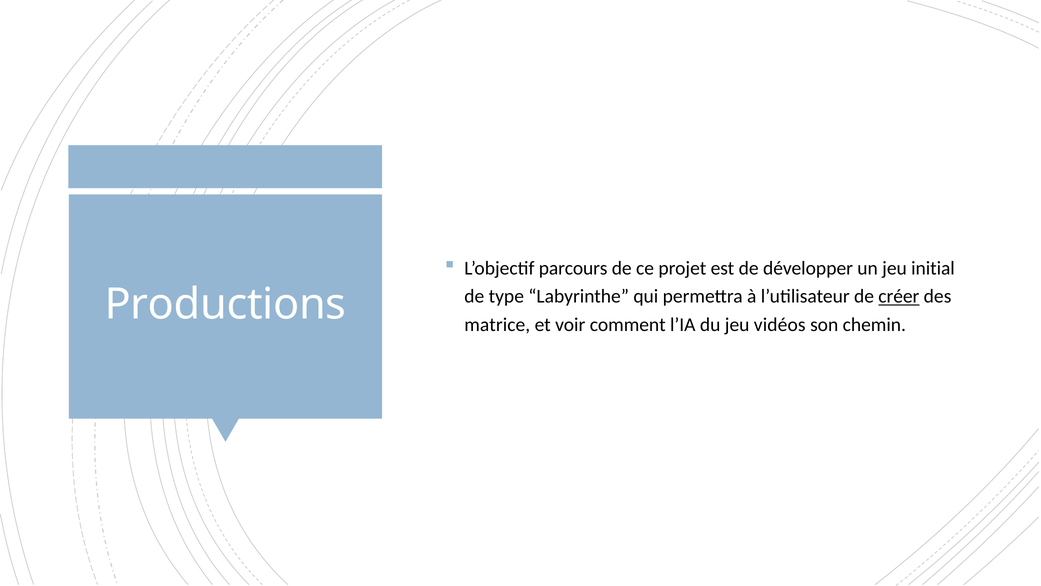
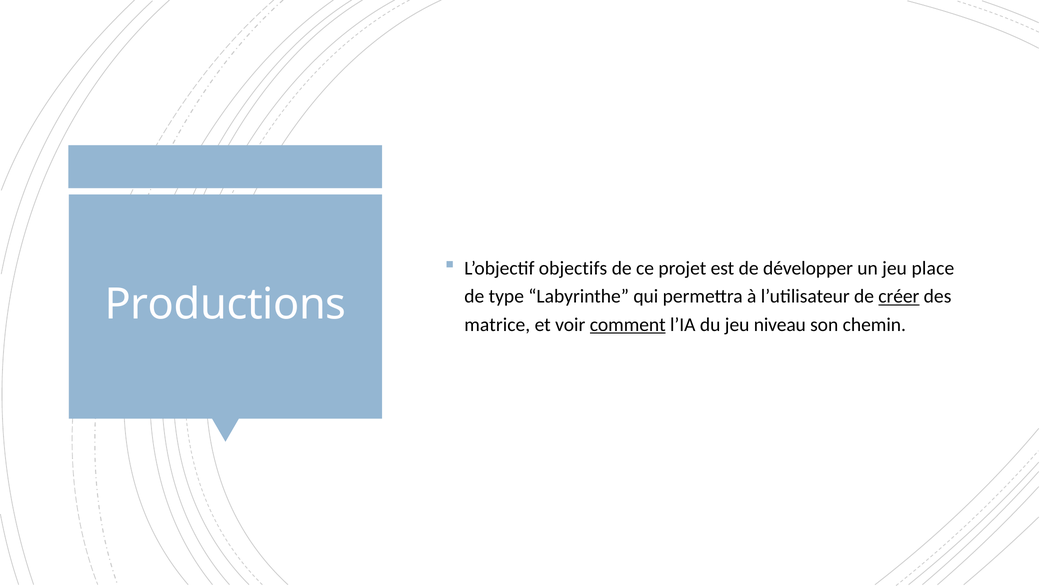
parcours: parcours -> objectifs
initial: initial -> place
comment underline: none -> present
vidéos: vidéos -> niveau
